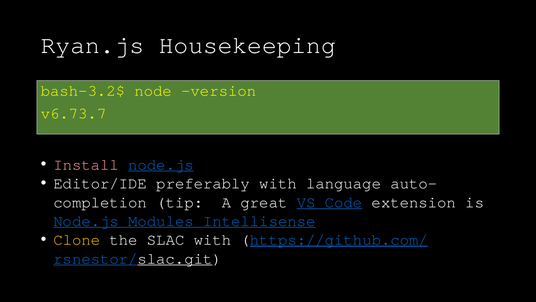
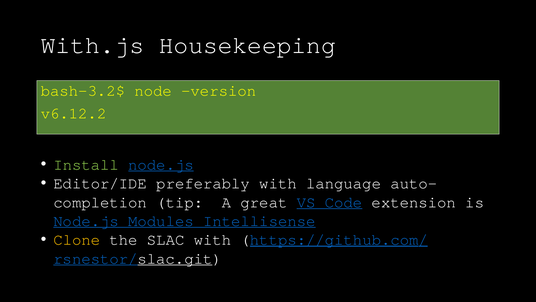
Ryan.js: Ryan.js -> With.js
v6.73.7: v6.73.7 -> v6.12.2
Install colour: pink -> light green
